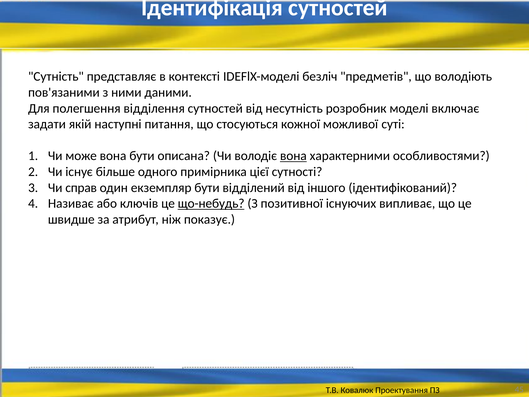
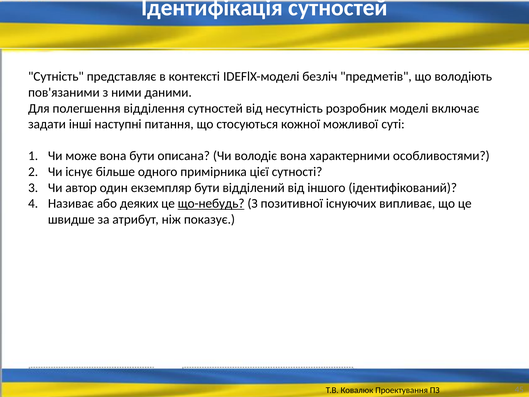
якій: якій -> інші
вона at (293, 156) underline: present -> none
справ: справ -> автор
ключів: ключів -> деяких
